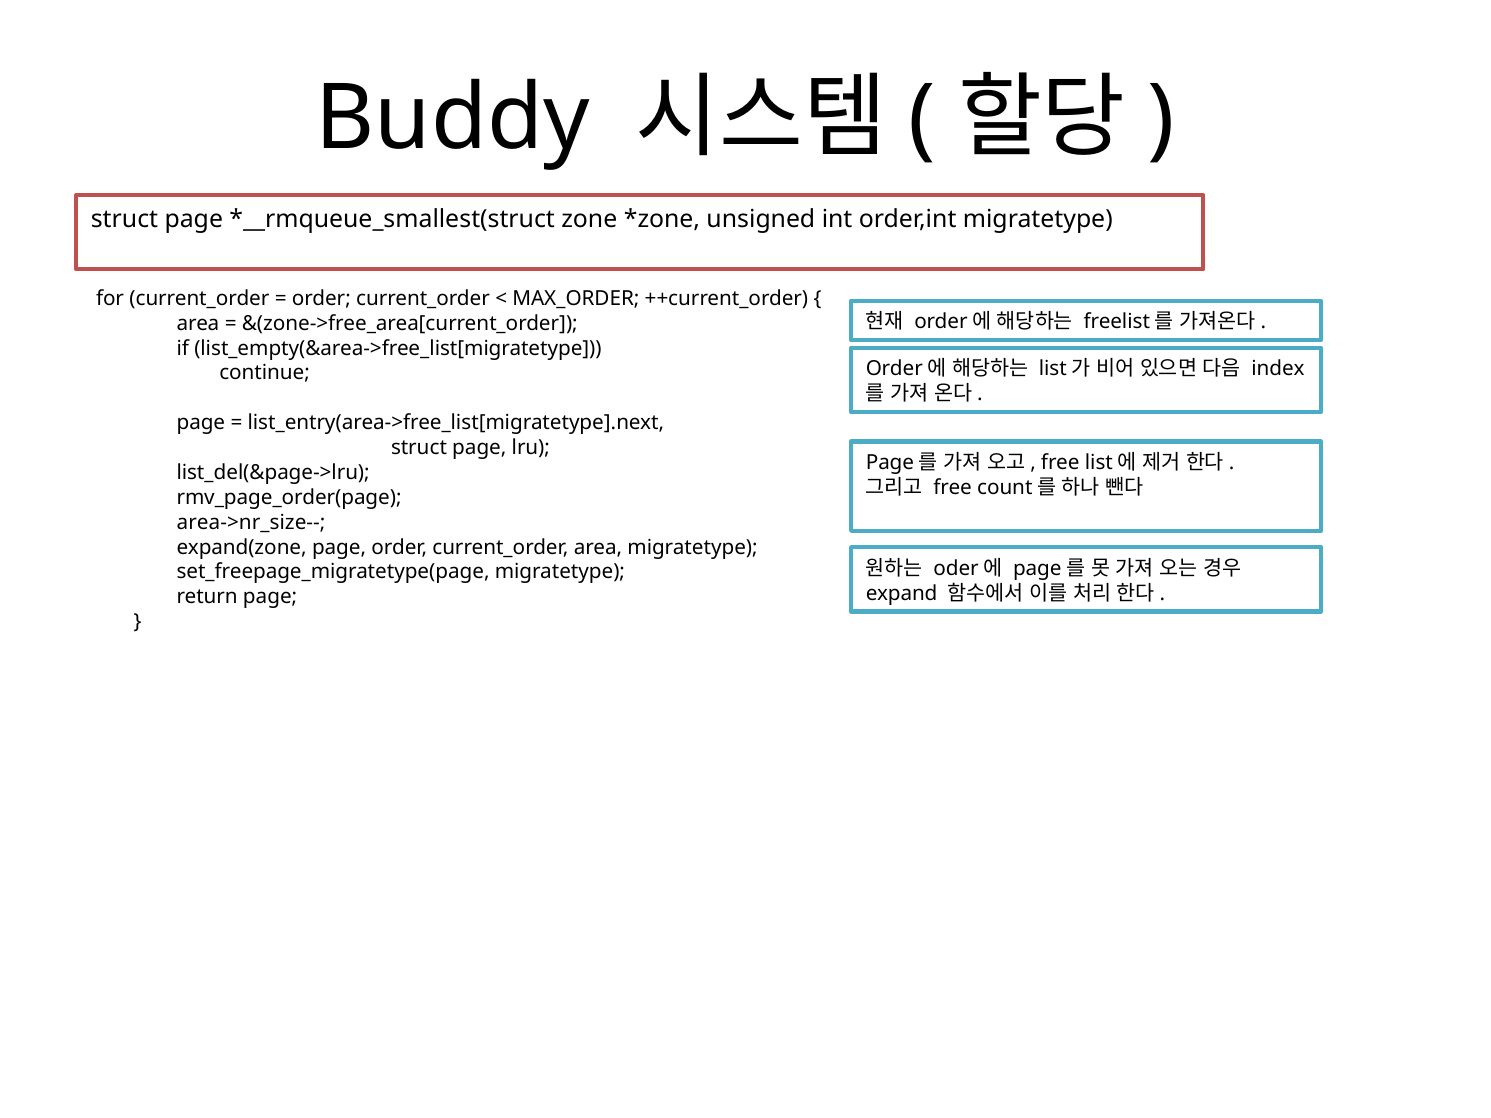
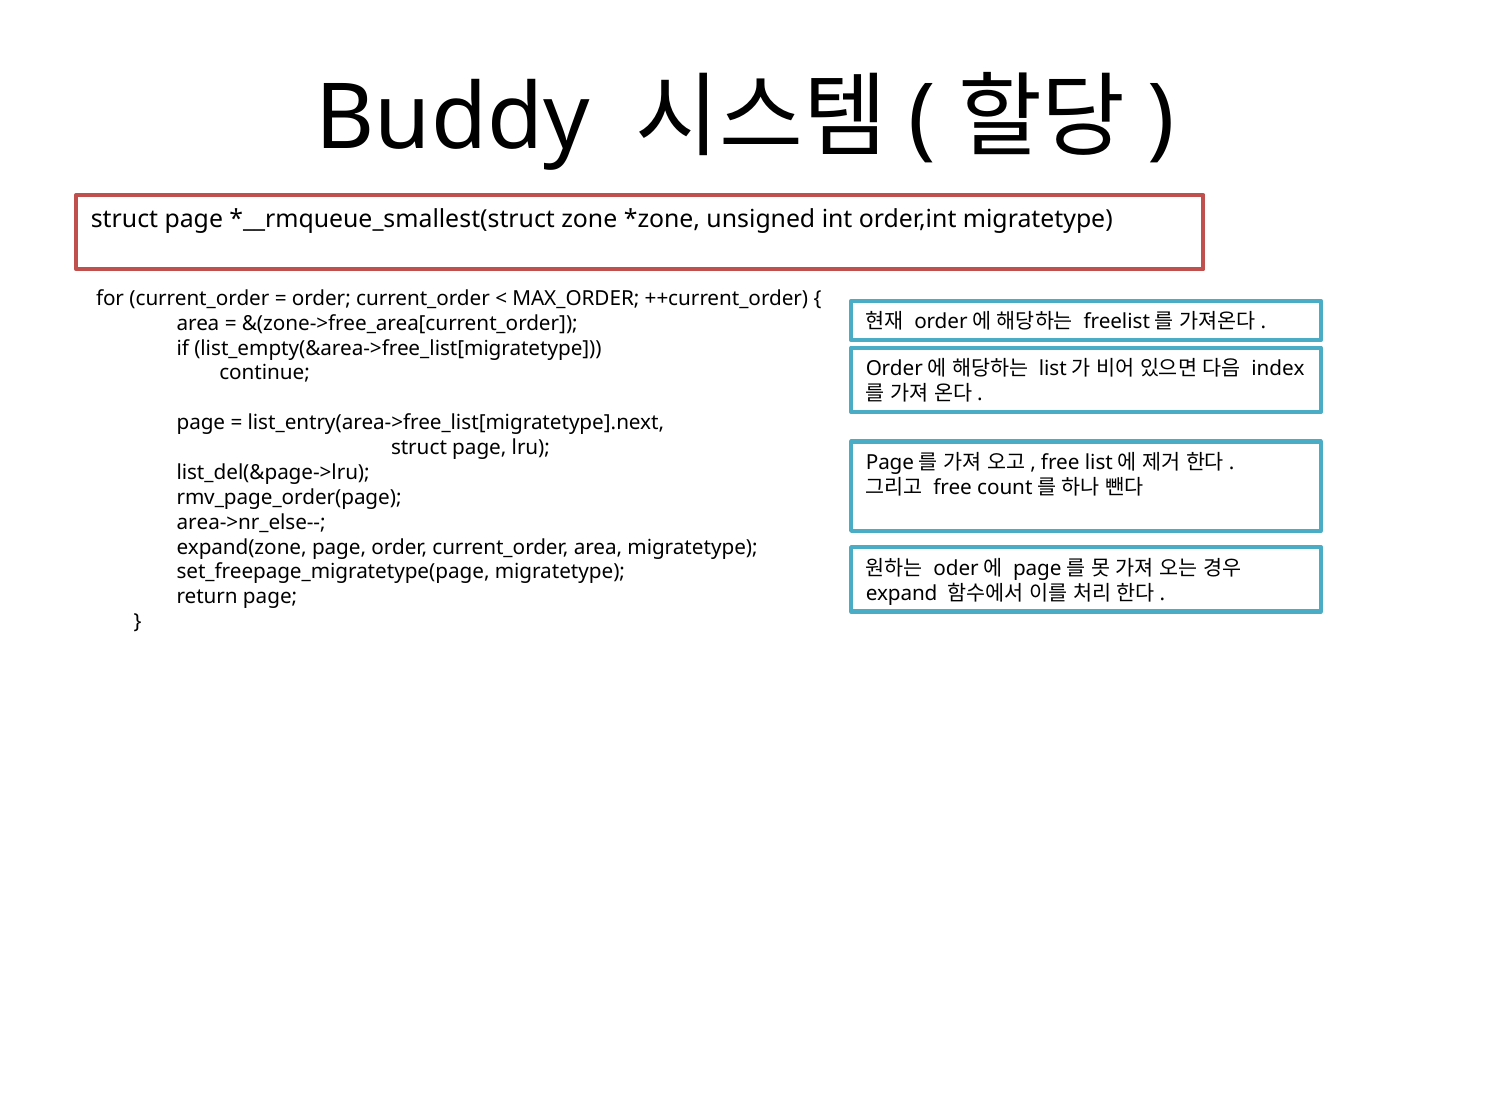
area->nr_size--: area->nr_size-- -> area->nr_else--
